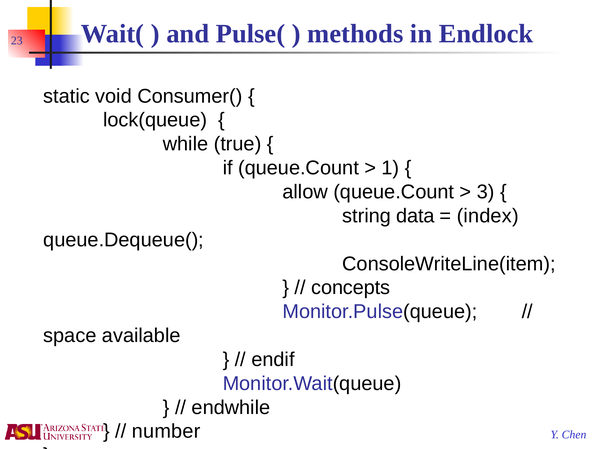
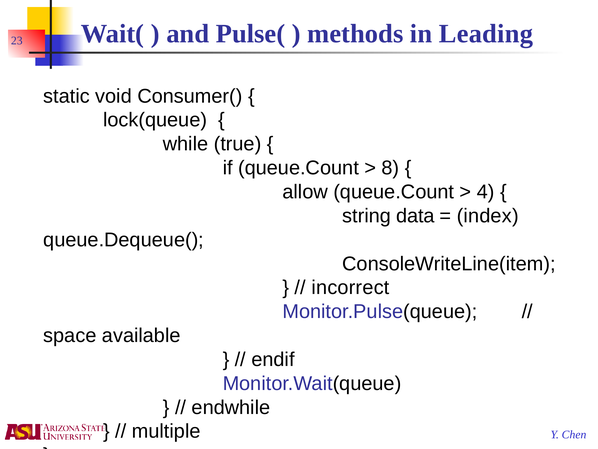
Endlock: Endlock -> Leading
1: 1 -> 8
3: 3 -> 4
concepts: concepts -> incorrect
number: number -> multiple
